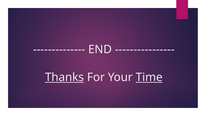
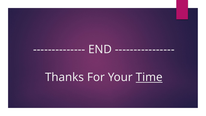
Thanks underline: present -> none
